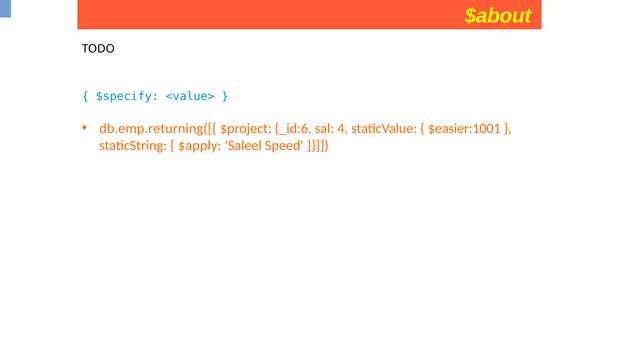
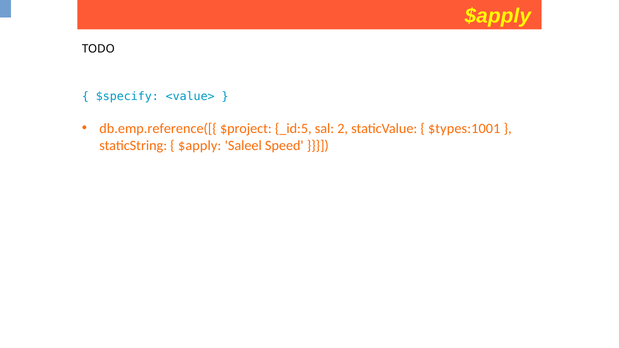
$about at (498, 16): $about -> $apply
db.emp.returning([{: db.emp.returning([{ -> db.emp.reference([{
_id:6: _id:6 -> _id:5
4: 4 -> 2
$easier:1001: $easier:1001 -> $types:1001
